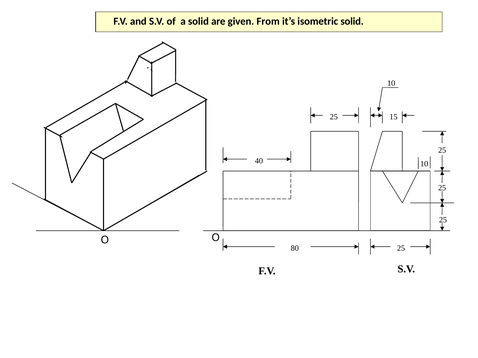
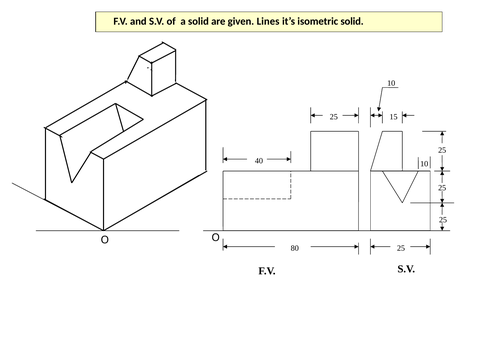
From: From -> Lines
